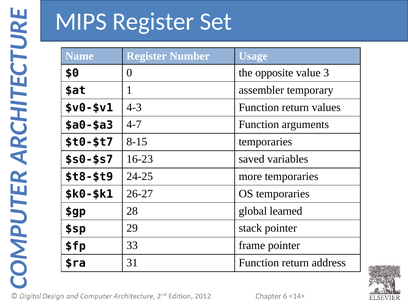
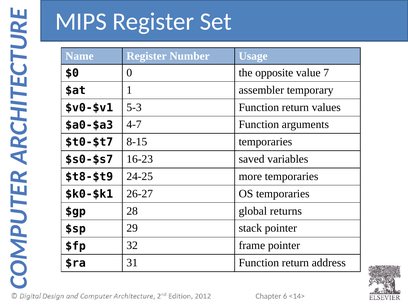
3: 3 -> 7
4-3: 4-3 -> 5-3
learned: learned -> returns
33: 33 -> 32
